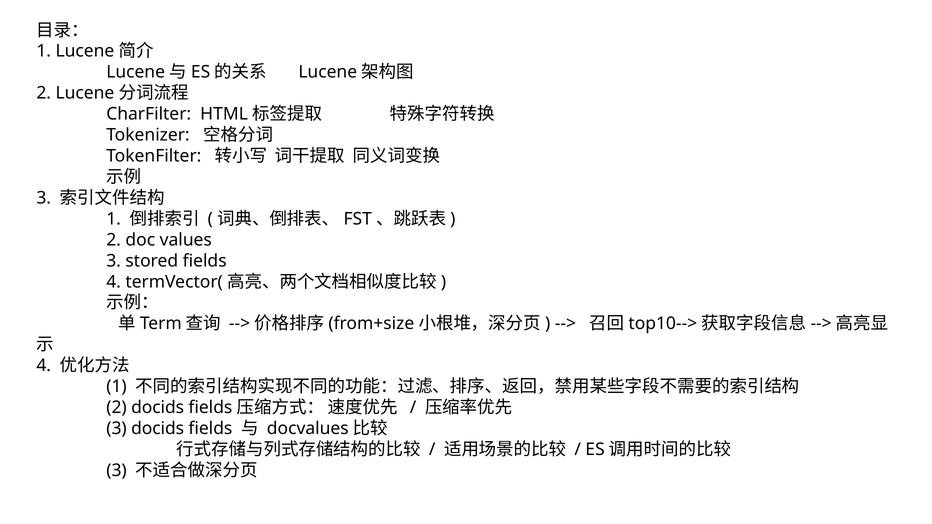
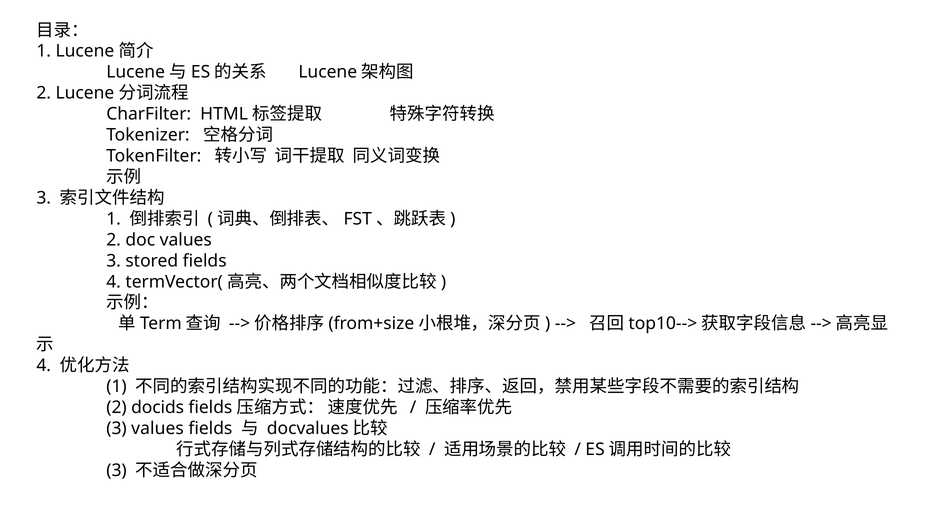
3 docids: docids -> values
